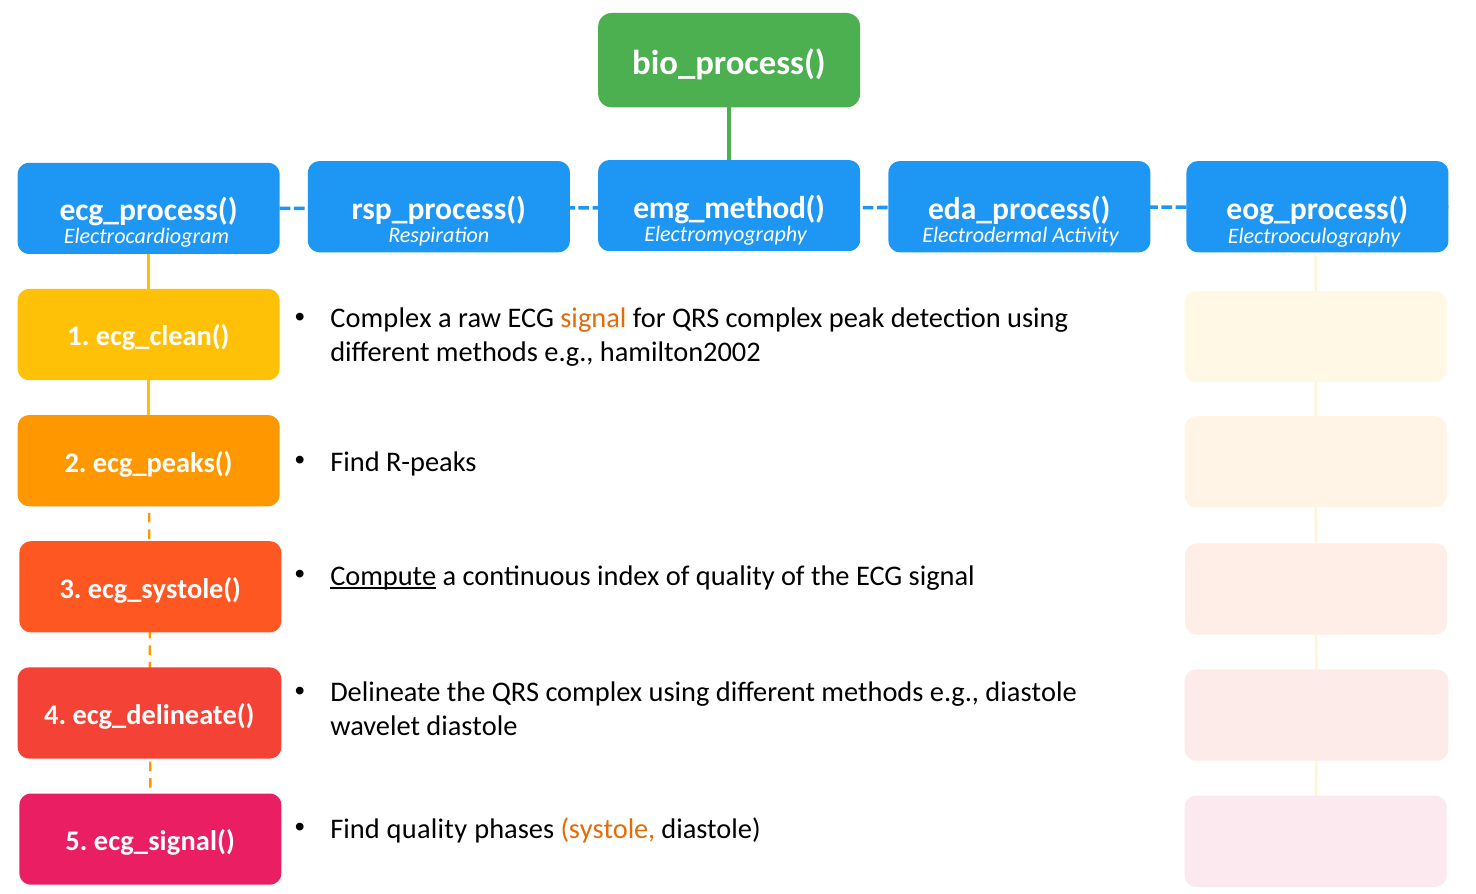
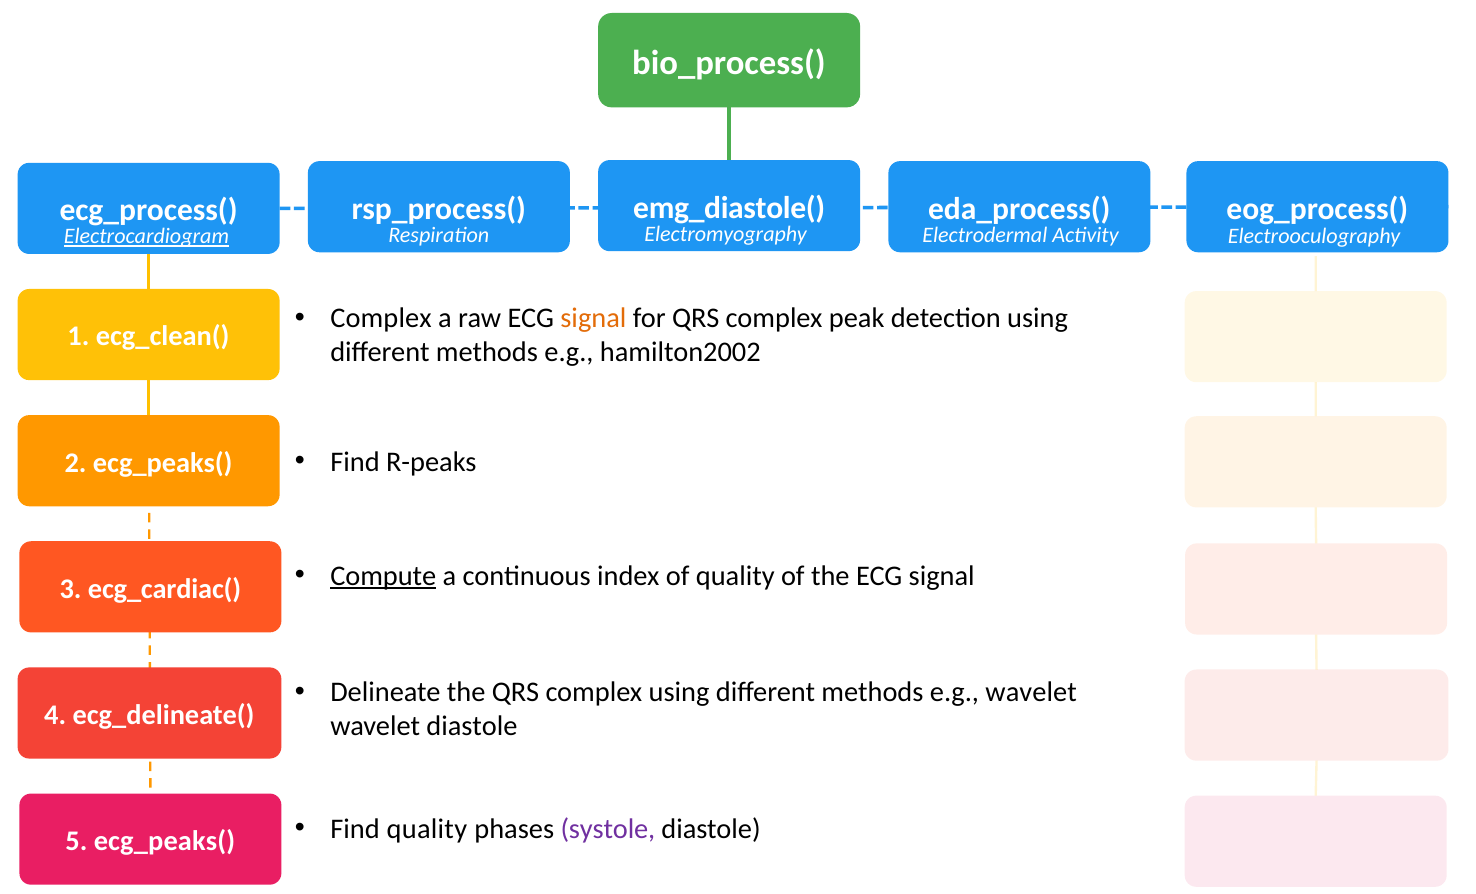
emg_method(: emg_method( -> emg_diastole(
Electrocardiogram underline: none -> present
ecg_systole(: ecg_systole( -> ecg_cardiac(
e.g diastole: diastole -> wavelet
systole colour: orange -> purple
5 ecg_signal(: ecg_signal( -> ecg_peaks(
